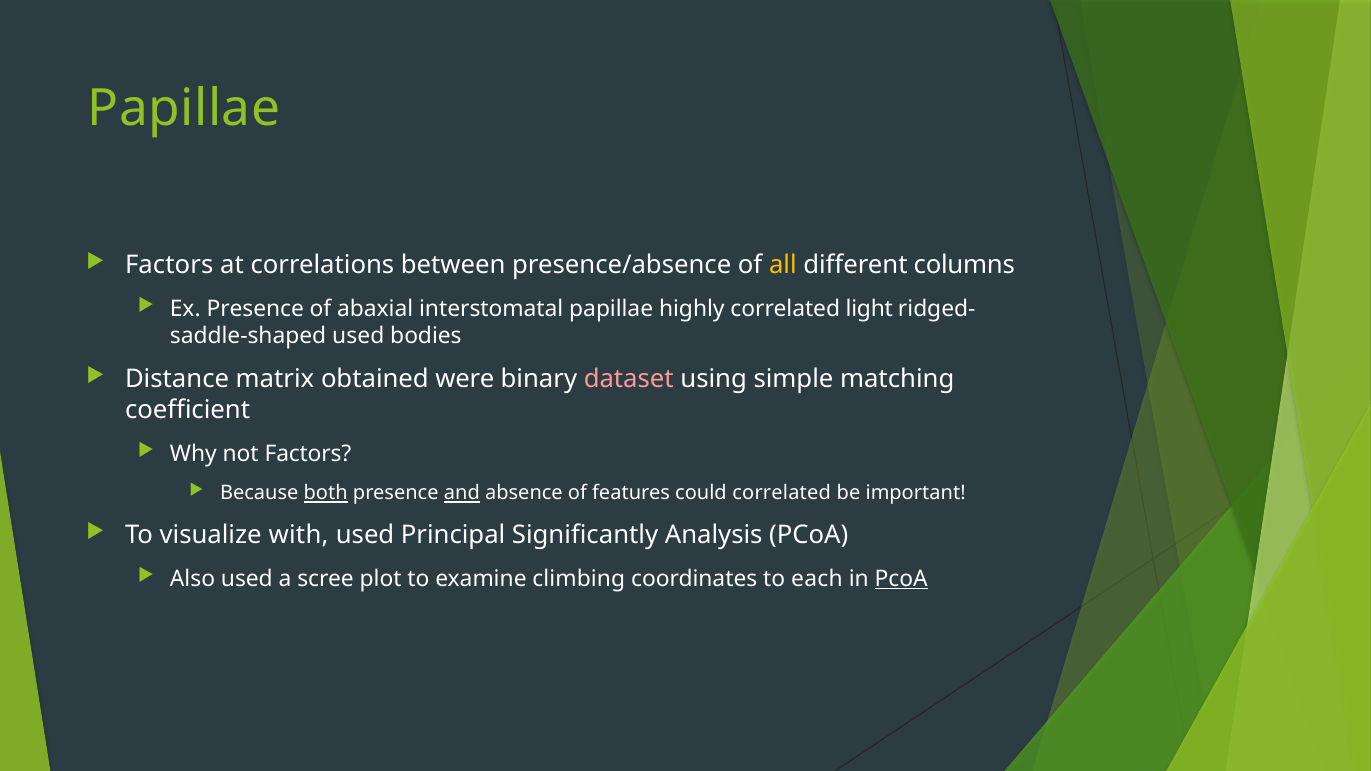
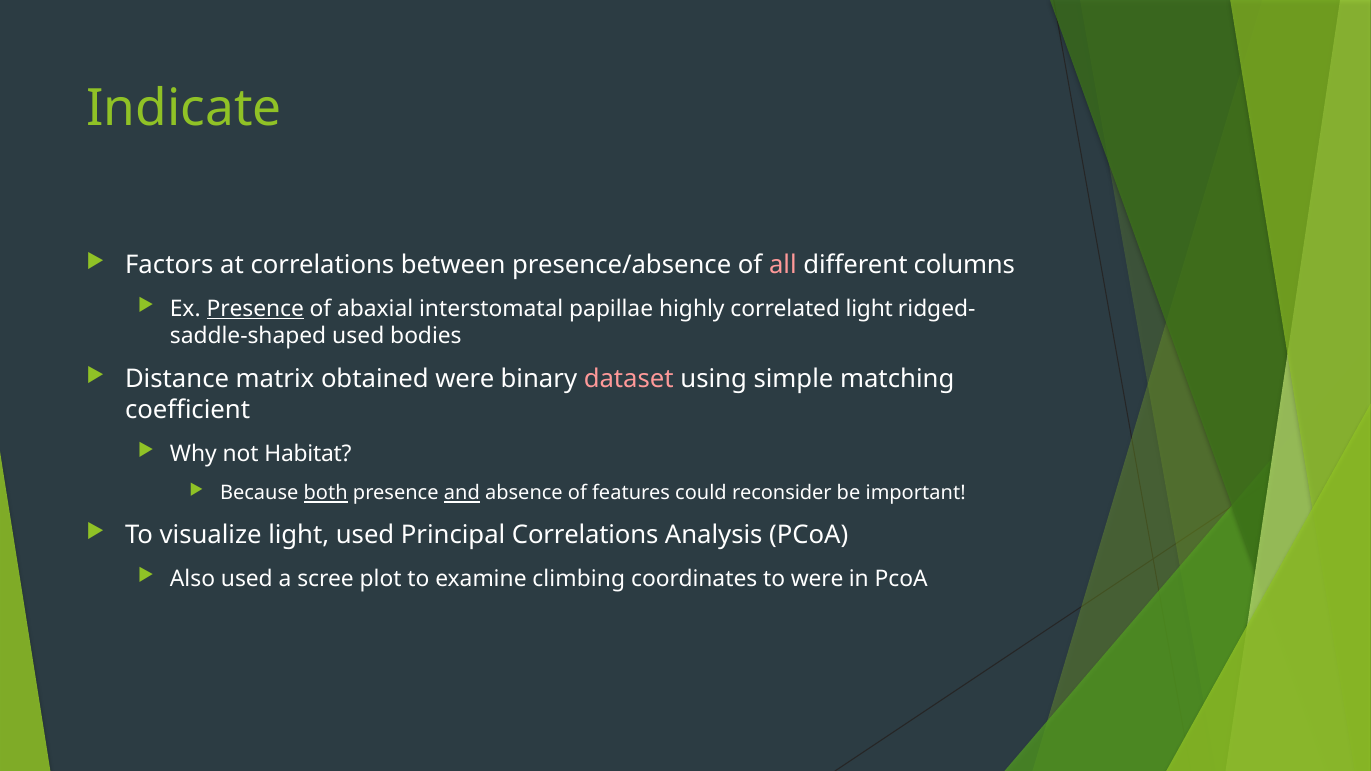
Papillae at (184, 108): Papillae -> Indicate
all colour: yellow -> pink
Presence at (255, 309) underline: none -> present
not Factors: Factors -> Habitat
could correlated: correlated -> reconsider
visualize with: with -> light
Principal Significantly: Significantly -> Correlations
to each: each -> were
PcoA at (901, 579) underline: present -> none
